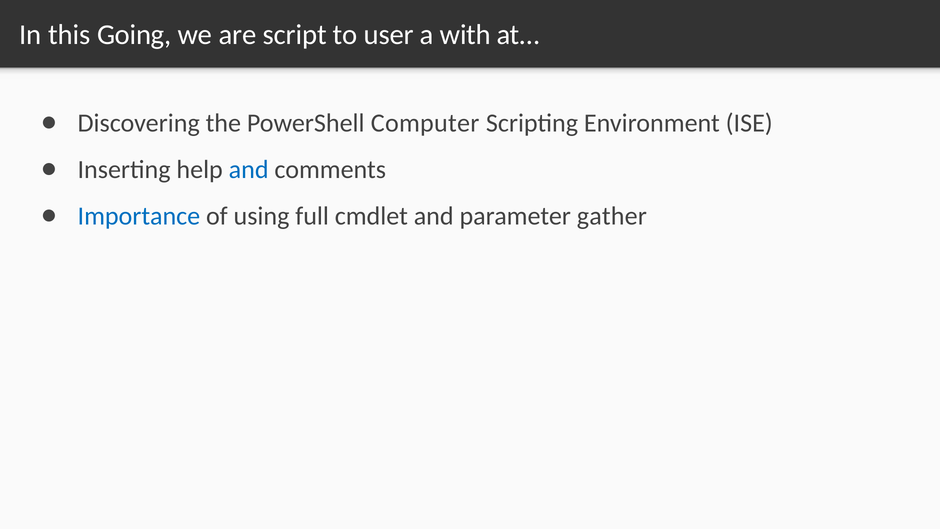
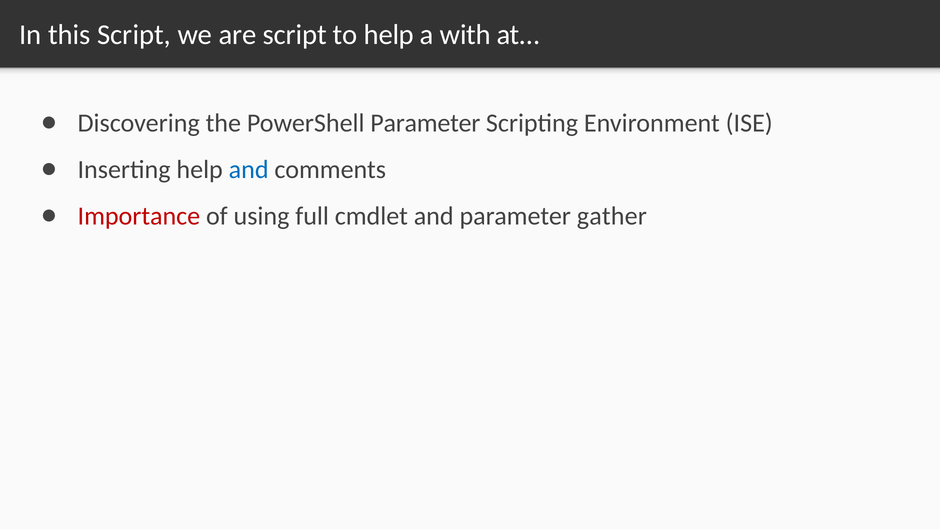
this Going: Going -> Script
to user: user -> help
PowerShell Computer: Computer -> Parameter
Importance colour: blue -> red
